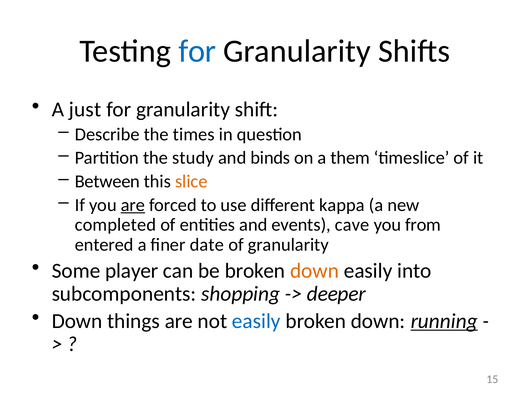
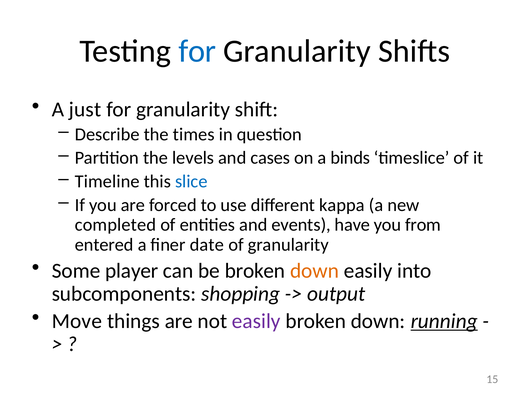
study: study -> levels
binds: binds -> cases
them: them -> binds
Between: Between -> Timeline
slice colour: orange -> blue
are at (133, 205) underline: present -> none
cave: cave -> have
deeper: deeper -> output
Down at (77, 321): Down -> Move
easily at (256, 321) colour: blue -> purple
